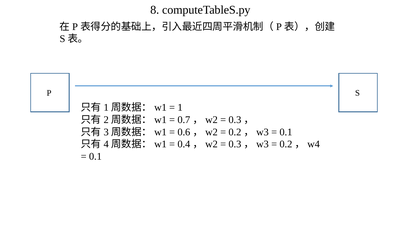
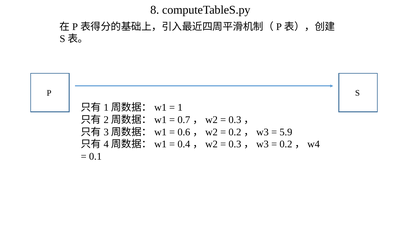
0.1 at (286, 132): 0.1 -> 5.9
